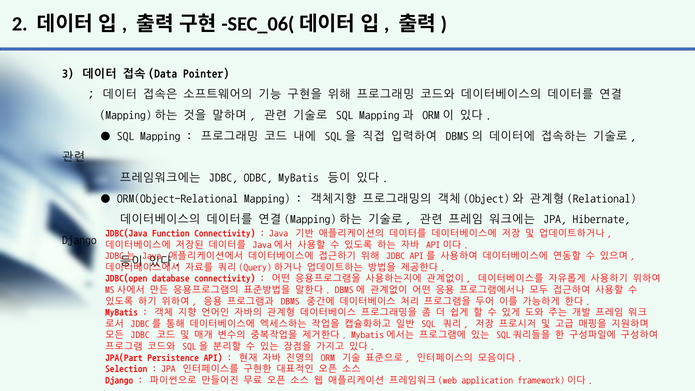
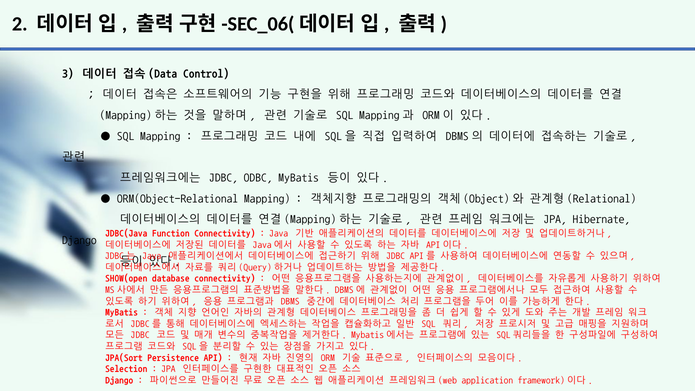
Pointer: Pointer -> Control
JDBC(open: JDBC(open -> SHOW(open
JPA(Part: JPA(Part -> JPA(Sort
